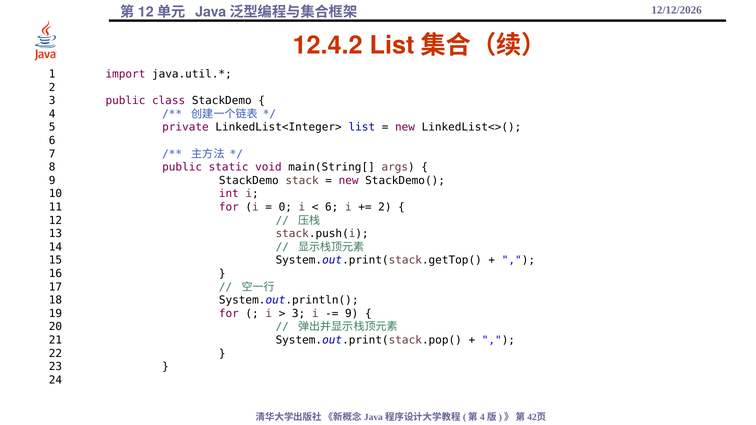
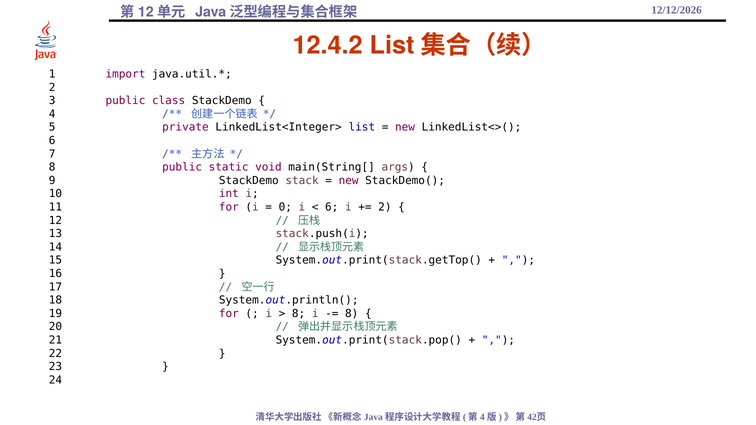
3 at (299, 314): 3 -> 8
9 at (352, 314): 9 -> 8
